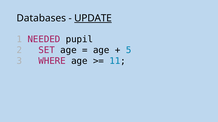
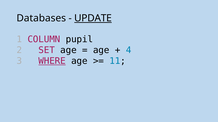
NEEDED: NEEDED -> COLUMN
5: 5 -> 4
WHERE underline: none -> present
